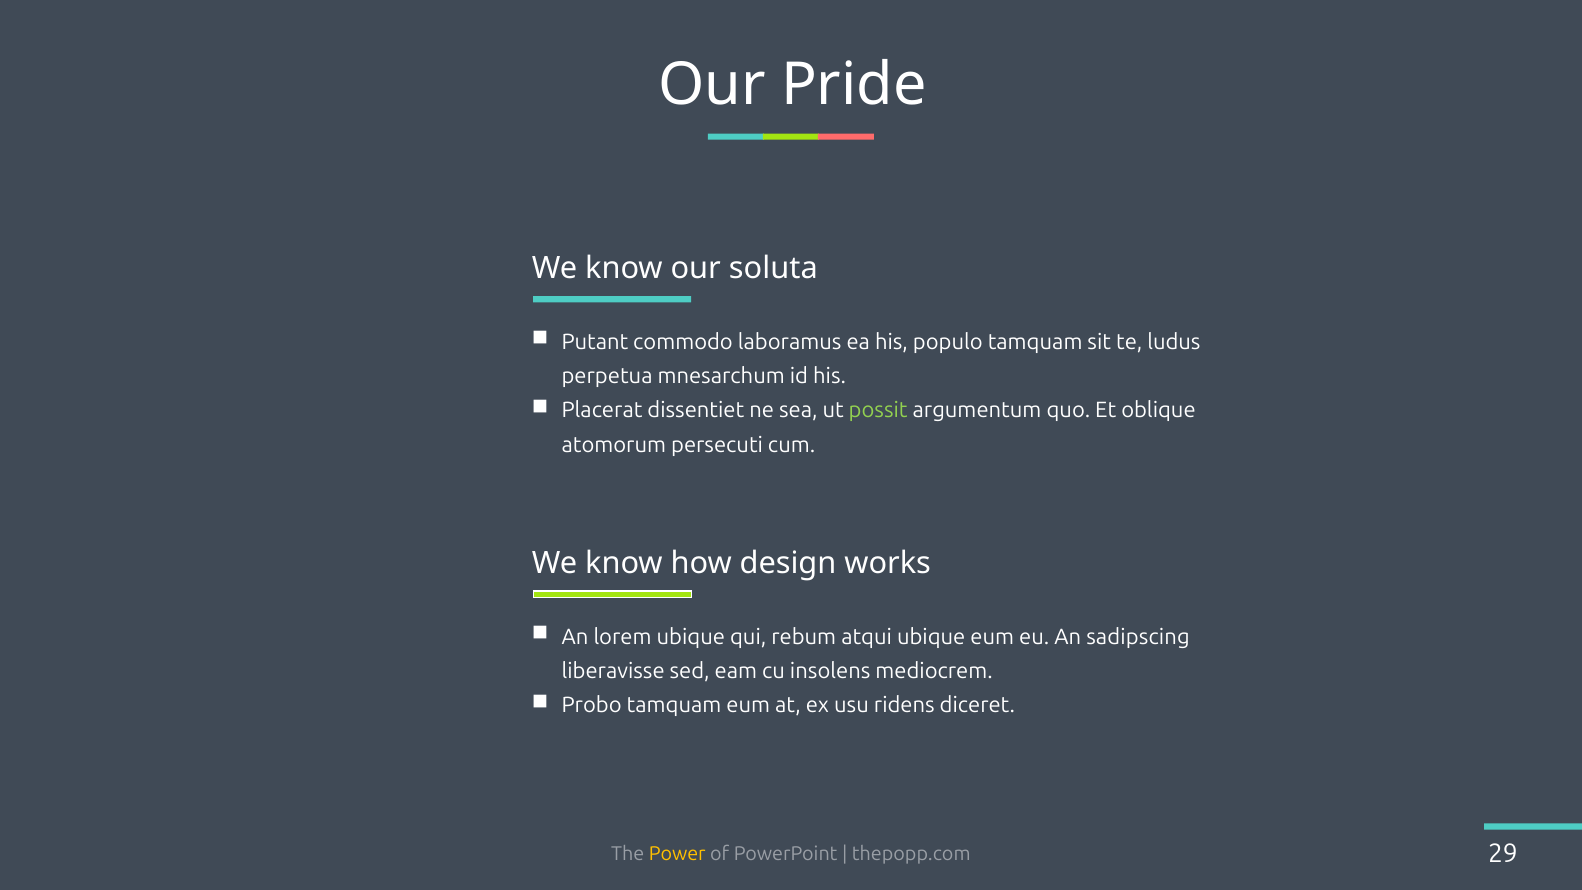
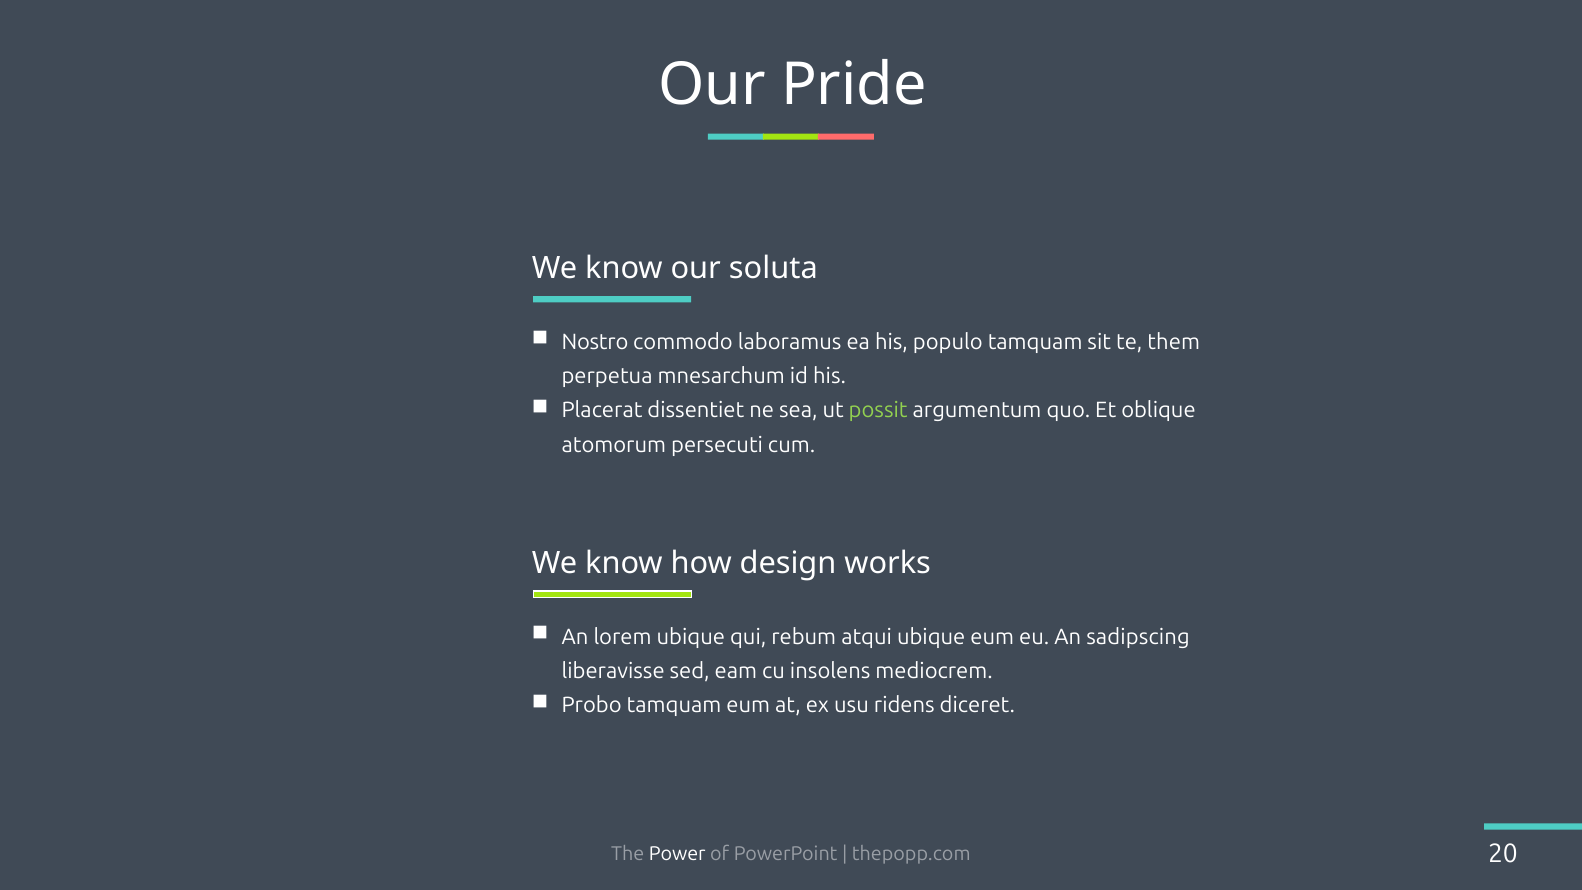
Putant: Putant -> Nostro
ludus: ludus -> them
Power colour: yellow -> white
29: 29 -> 20
